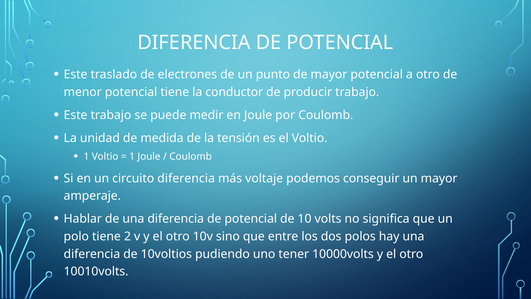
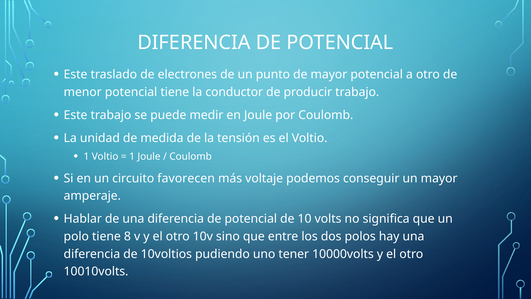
circuito diferencia: diferencia -> favorecen
2: 2 -> 8
